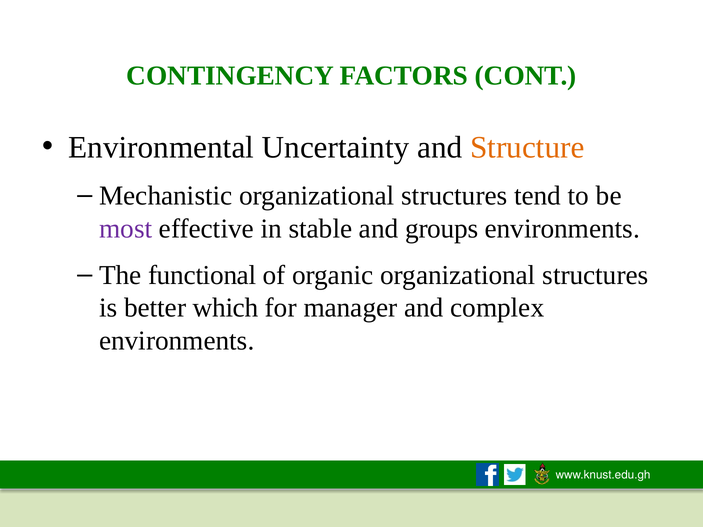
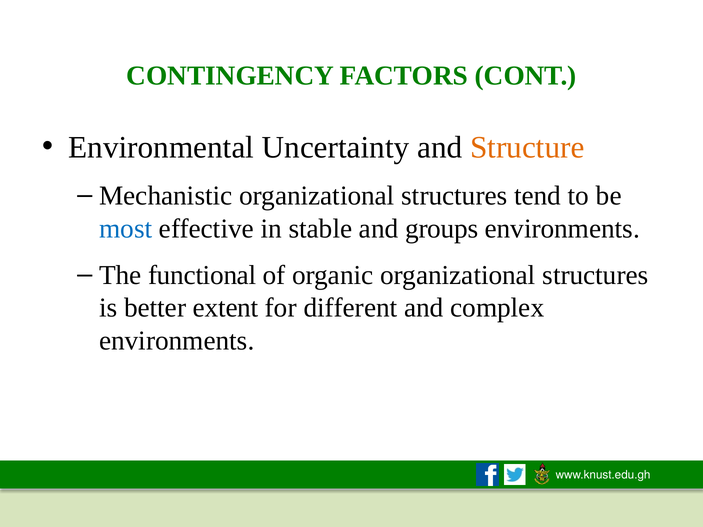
most colour: purple -> blue
which: which -> extent
manager: manager -> different
